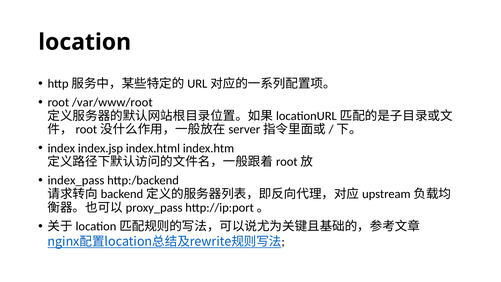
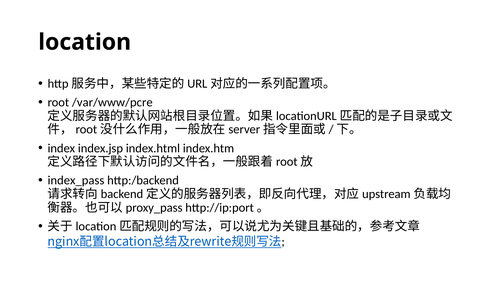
/var/www/root: /var/www/root -> /var/www/pcre
